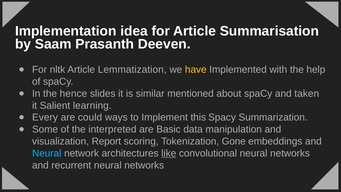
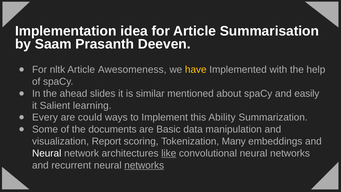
Lemmatization: Lemmatization -> Awesomeness
hence: hence -> ahead
taken: taken -> easily
this Spacy: Spacy -> Ability
interpreted: interpreted -> documents
Gone: Gone -> Many
Neural at (47, 153) colour: light blue -> white
networks at (144, 165) underline: none -> present
